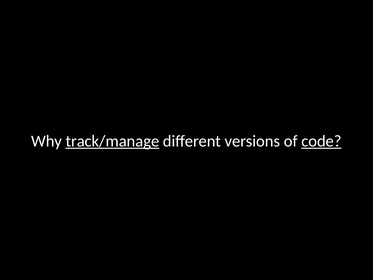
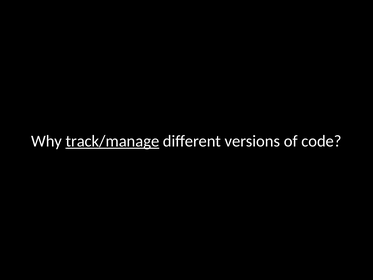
code underline: present -> none
